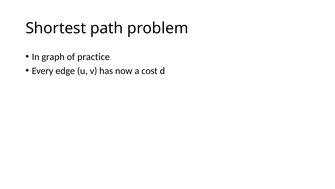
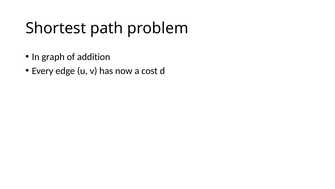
practice: practice -> addition
